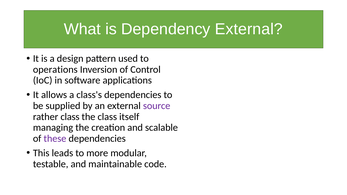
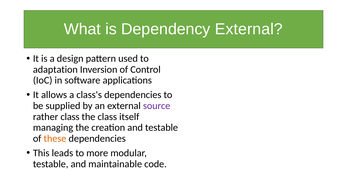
operations: operations -> adaptation
and scalable: scalable -> testable
these colour: purple -> orange
